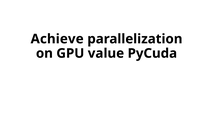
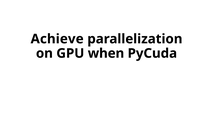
value: value -> when
